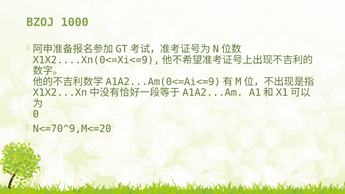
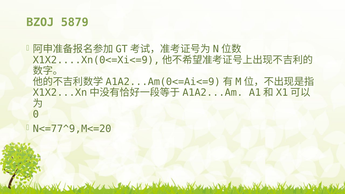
1000: 1000 -> 5879
N<=70^9,M<=20: N<=70^9,M<=20 -> N<=77^9,M<=20
